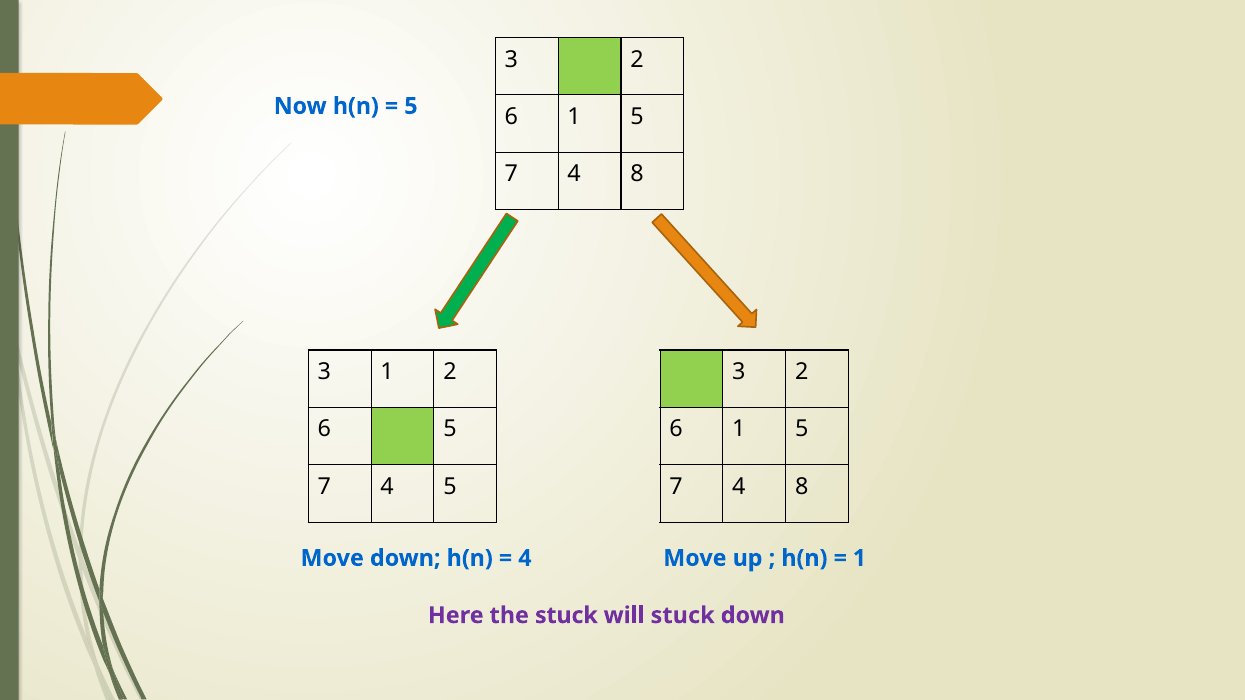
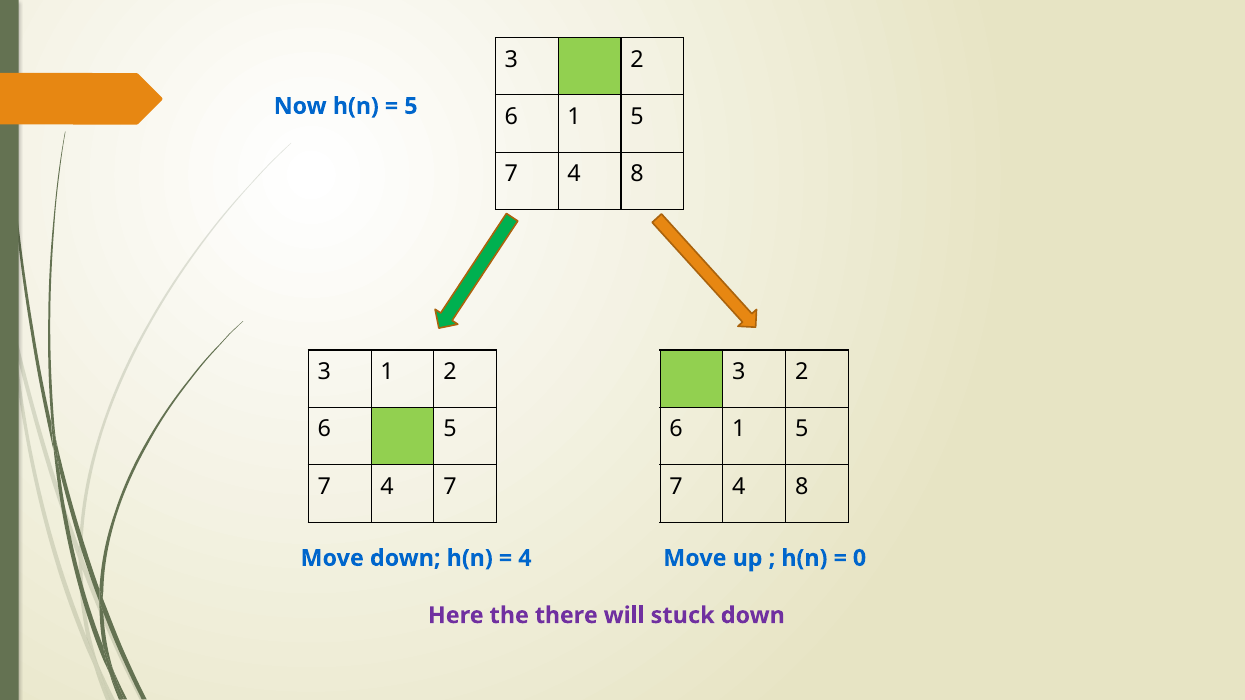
4 5: 5 -> 7
1 at (860, 558): 1 -> 0
the stuck: stuck -> there
